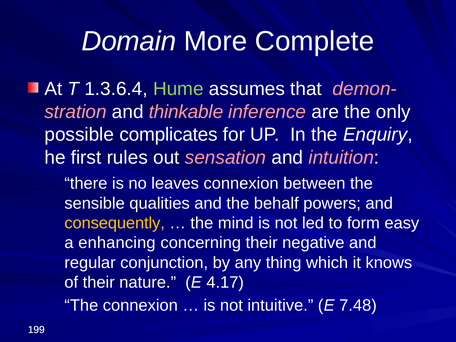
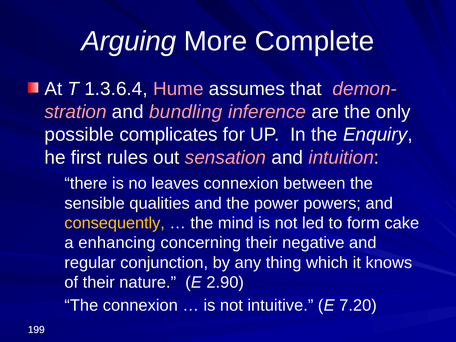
Domain: Domain -> Arguing
Hume colour: light green -> pink
thinkable: thinkable -> bundling
behalf: behalf -> power
easy: easy -> cake
4.17: 4.17 -> 2.90
7.48: 7.48 -> 7.20
